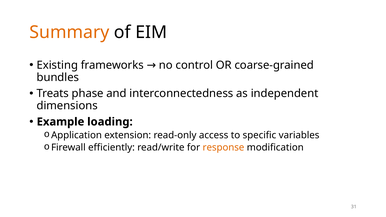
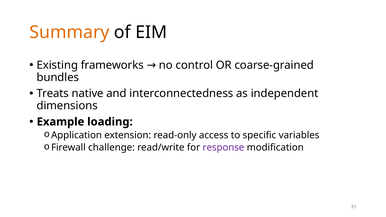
phase: phase -> native
efficiently: efficiently -> challenge
response colour: orange -> purple
